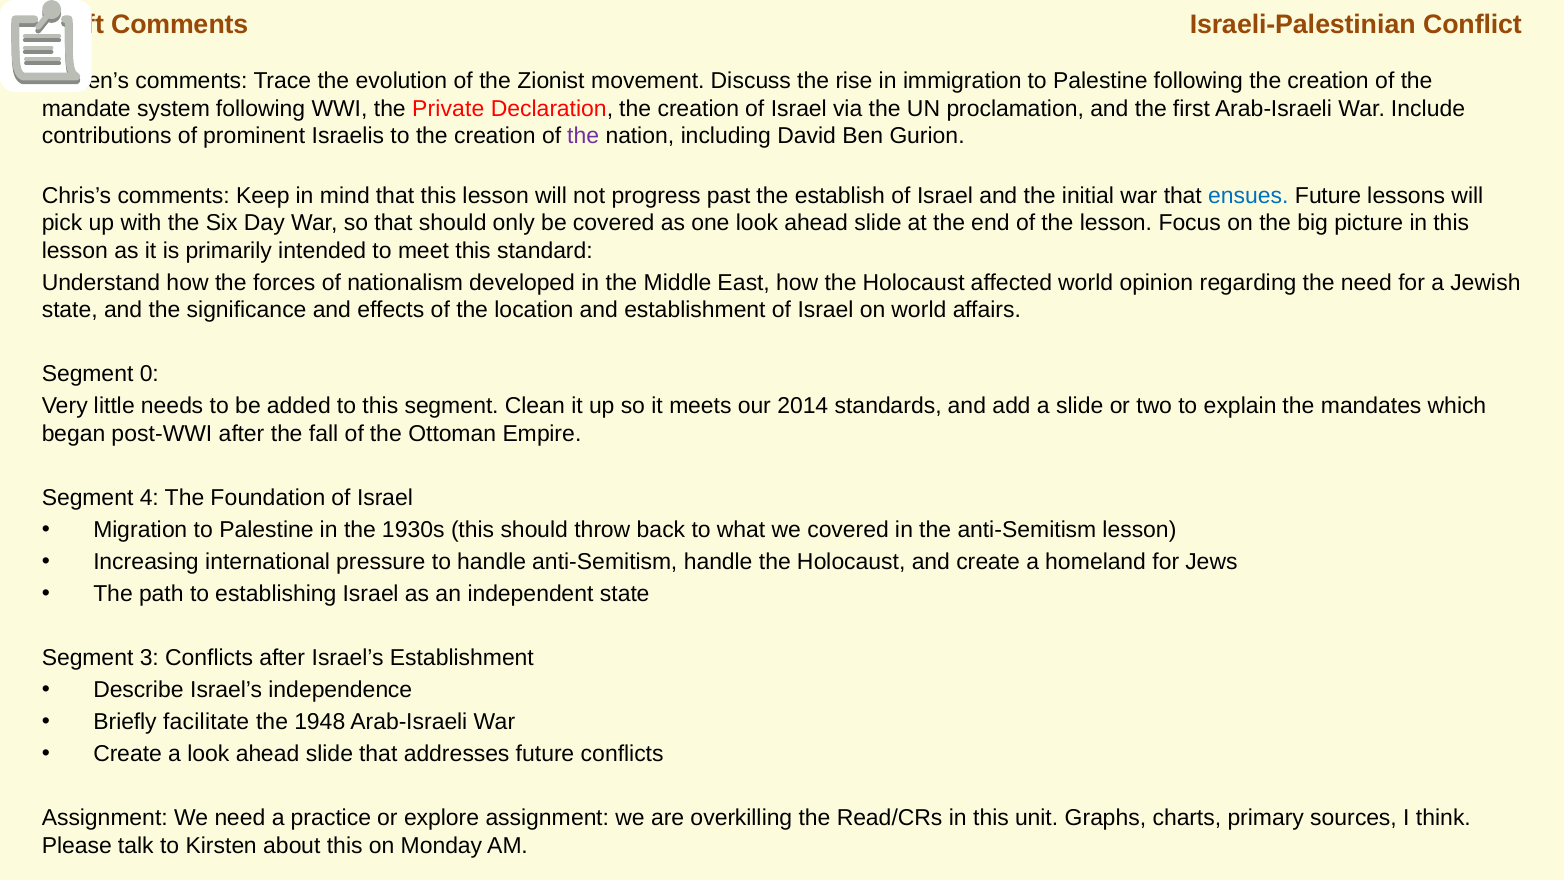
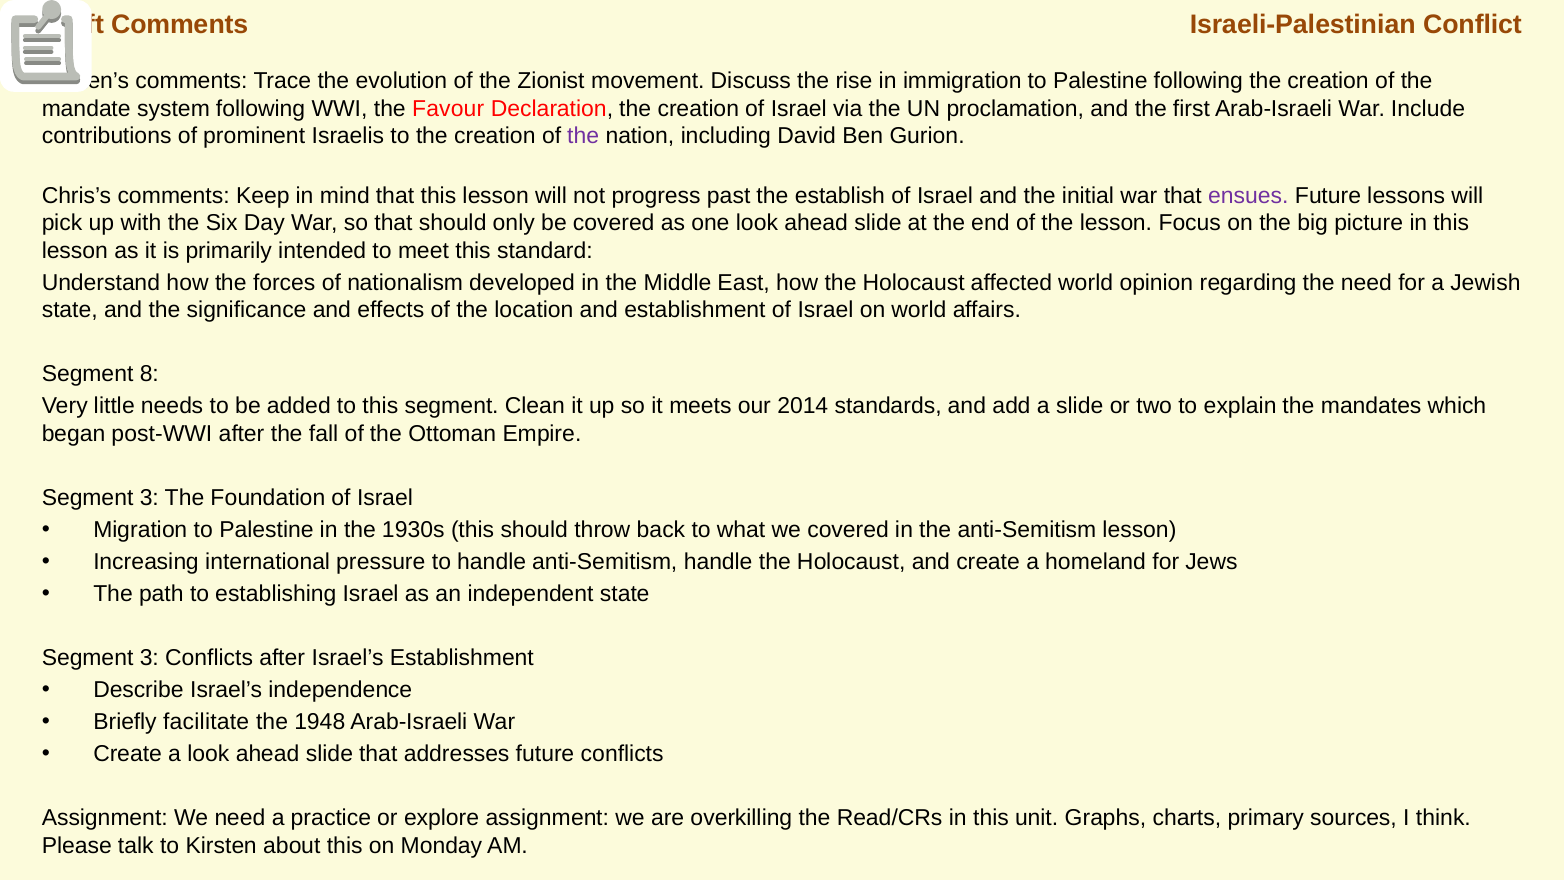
Private: Private -> Favour
ensues colour: blue -> purple
0: 0 -> 8
4 at (149, 498): 4 -> 3
